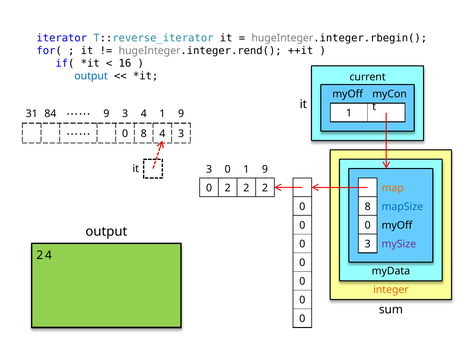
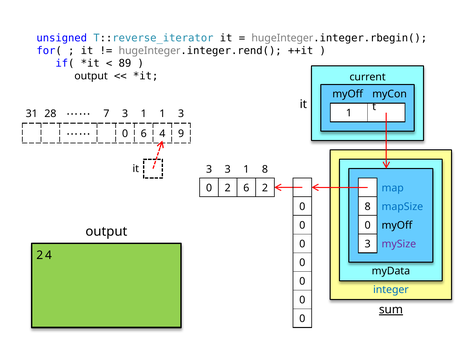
iterator: iterator -> unsigned
16: 16 -> 89
output at (91, 76) colour: blue -> black
84: 84 -> 28
9 at (106, 114): 9 -> 7
4 at (144, 114): 4 -> 1
9 at (181, 114): 9 -> 3
0 8: 8 -> 6
4 3: 3 -> 9
3 0: 0 -> 3
9 at (265, 169): 9 -> 8
0 2 2: 2 -> 6
map colour: orange -> blue
integer colour: orange -> blue
sum underline: none -> present
